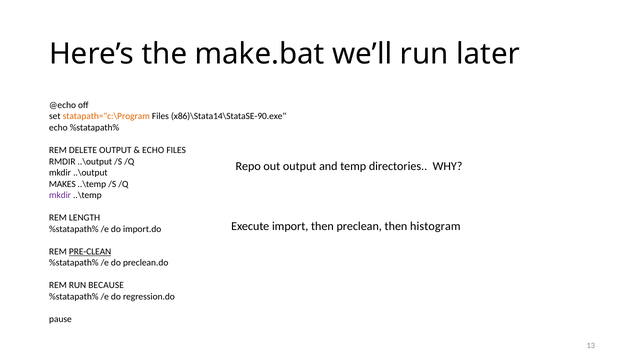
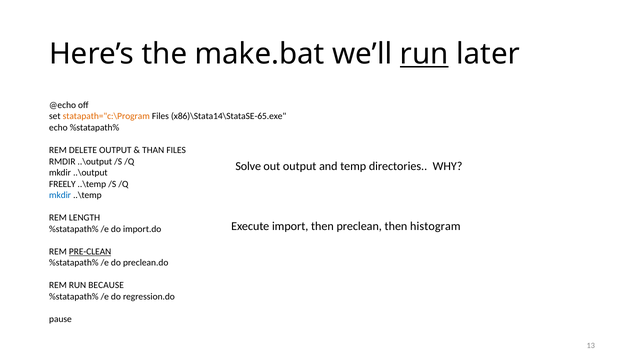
run at (424, 54) underline: none -> present
x86)\Stata14\StataSE-90.exe: x86)\Stata14\StataSE-90.exe -> x86)\Stata14\StataSE-65.exe
ECHO at (153, 150): ECHO -> THAN
Repo: Repo -> Solve
MAKES: MAKES -> FREELY
mkdir at (60, 195) colour: purple -> blue
